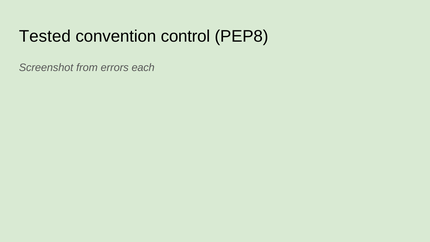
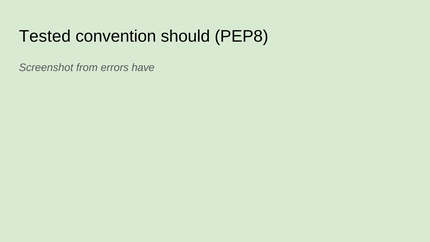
control: control -> should
each: each -> have
